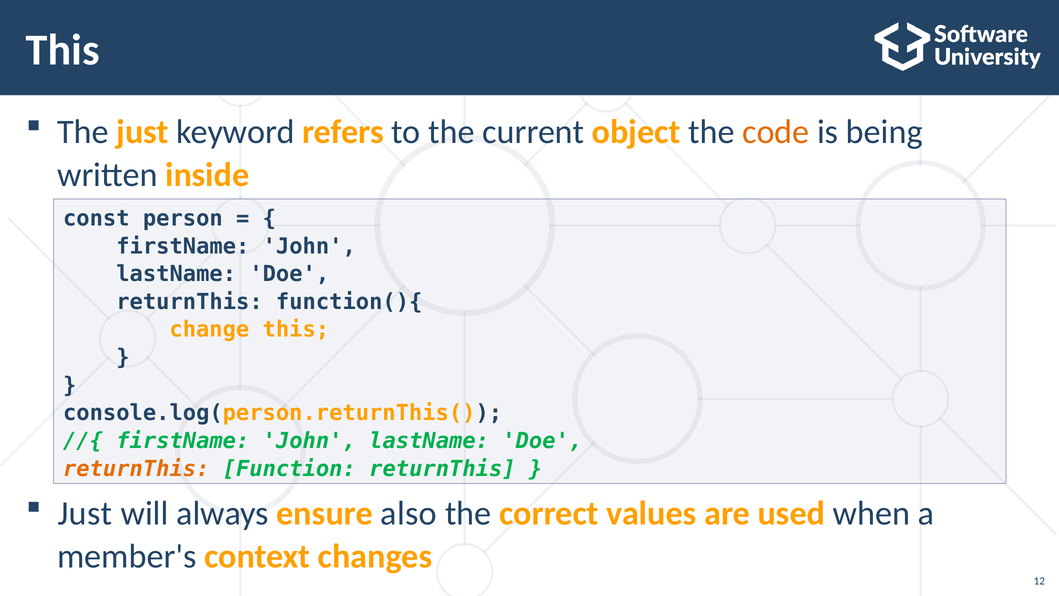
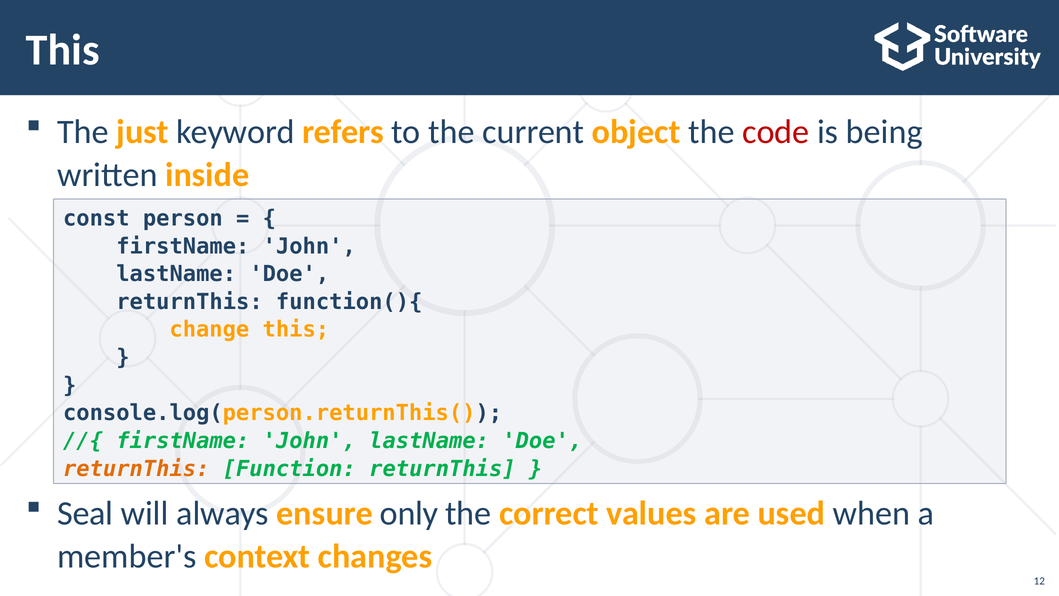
code colour: orange -> red
Just at (85, 513): Just -> Seal
also: also -> only
